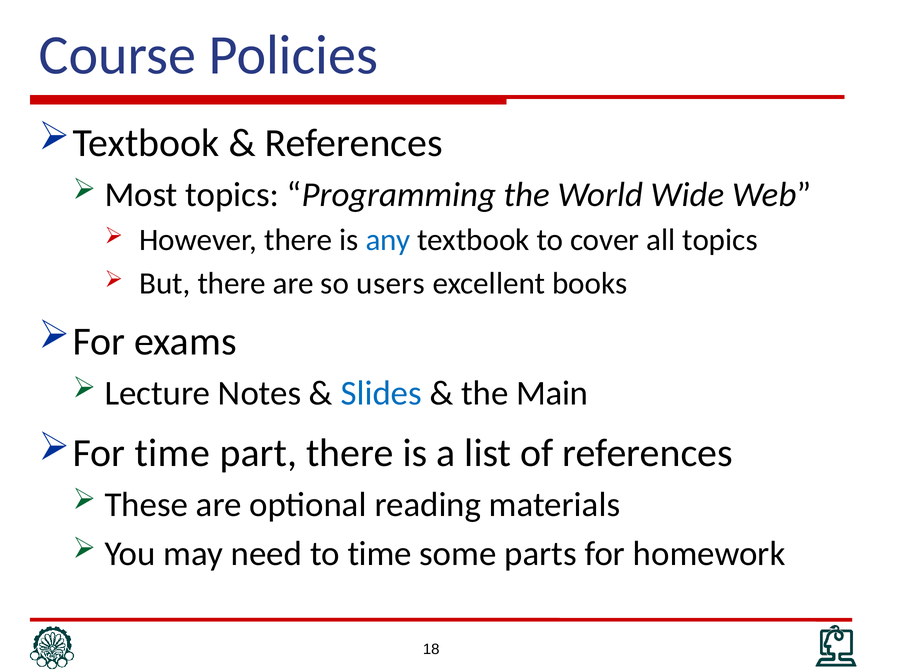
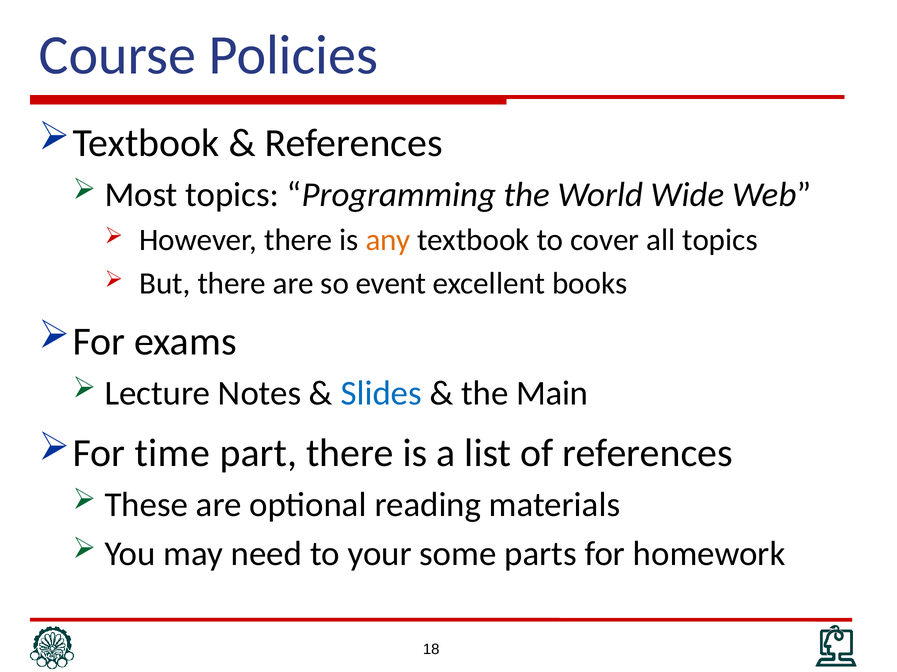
any colour: blue -> orange
users: users -> event
to time: time -> your
